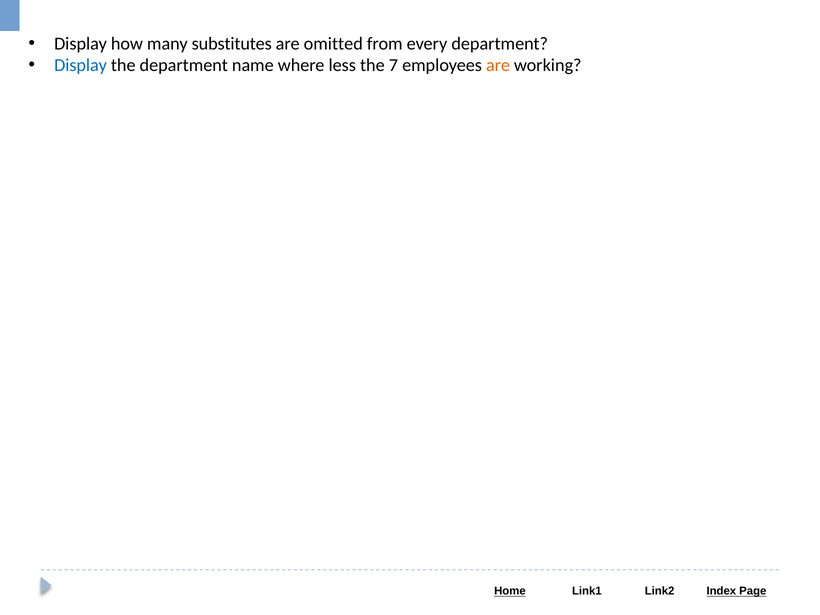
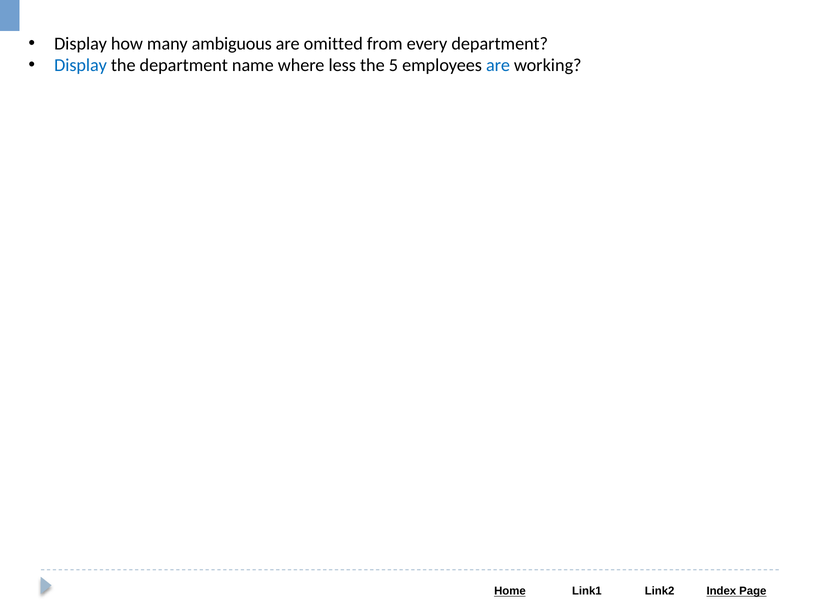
substitutes: substitutes -> ambiguous
7: 7 -> 5
are at (498, 65) colour: orange -> blue
